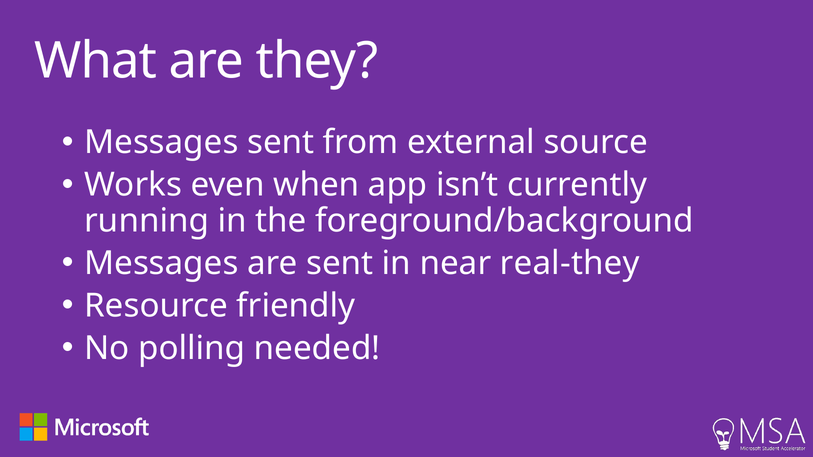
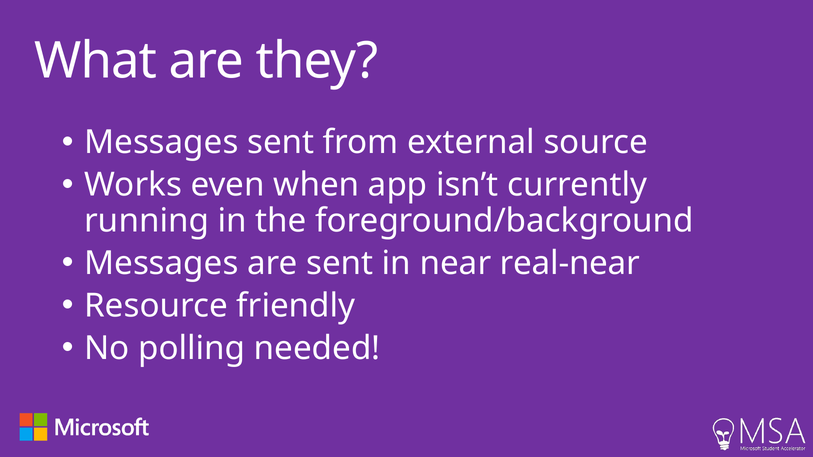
real-they: real-they -> real-near
